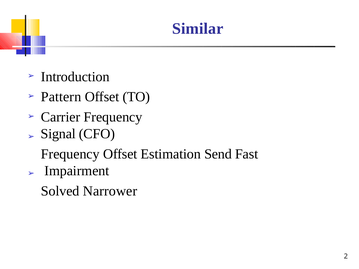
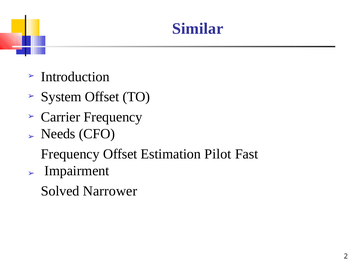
Pattern: Pattern -> System
Signal: Signal -> Needs
Send: Send -> Pilot
